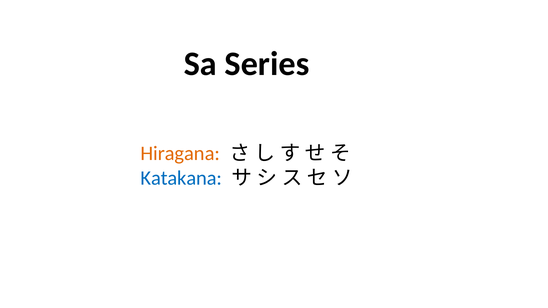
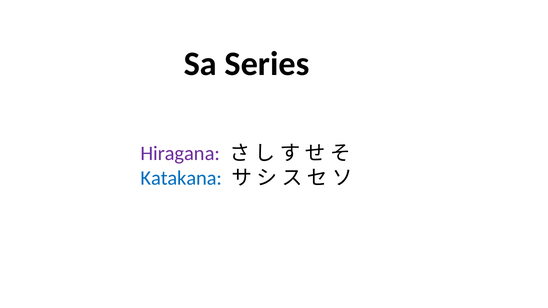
Hiragana colour: orange -> purple
